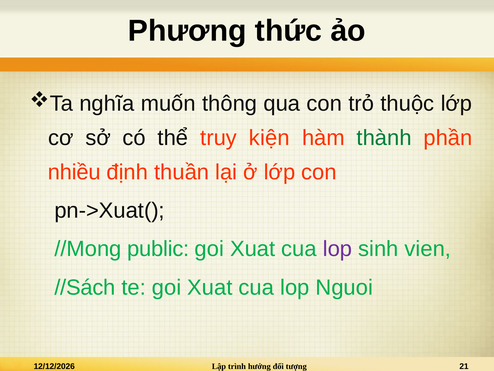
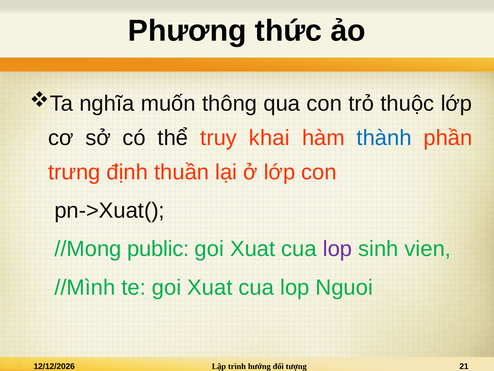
kiện: kiện -> khai
thành colour: green -> blue
nhiều: nhiều -> trưng
//Sách: //Sách -> //Mình
